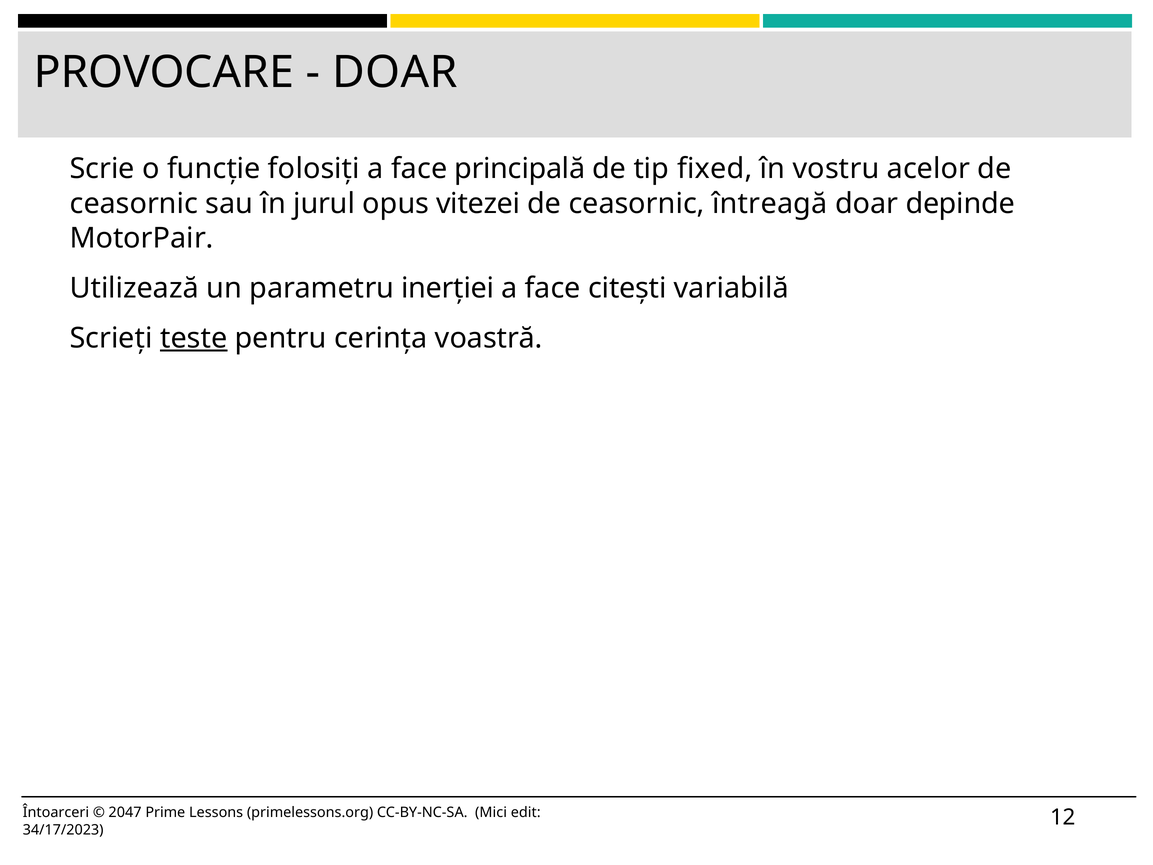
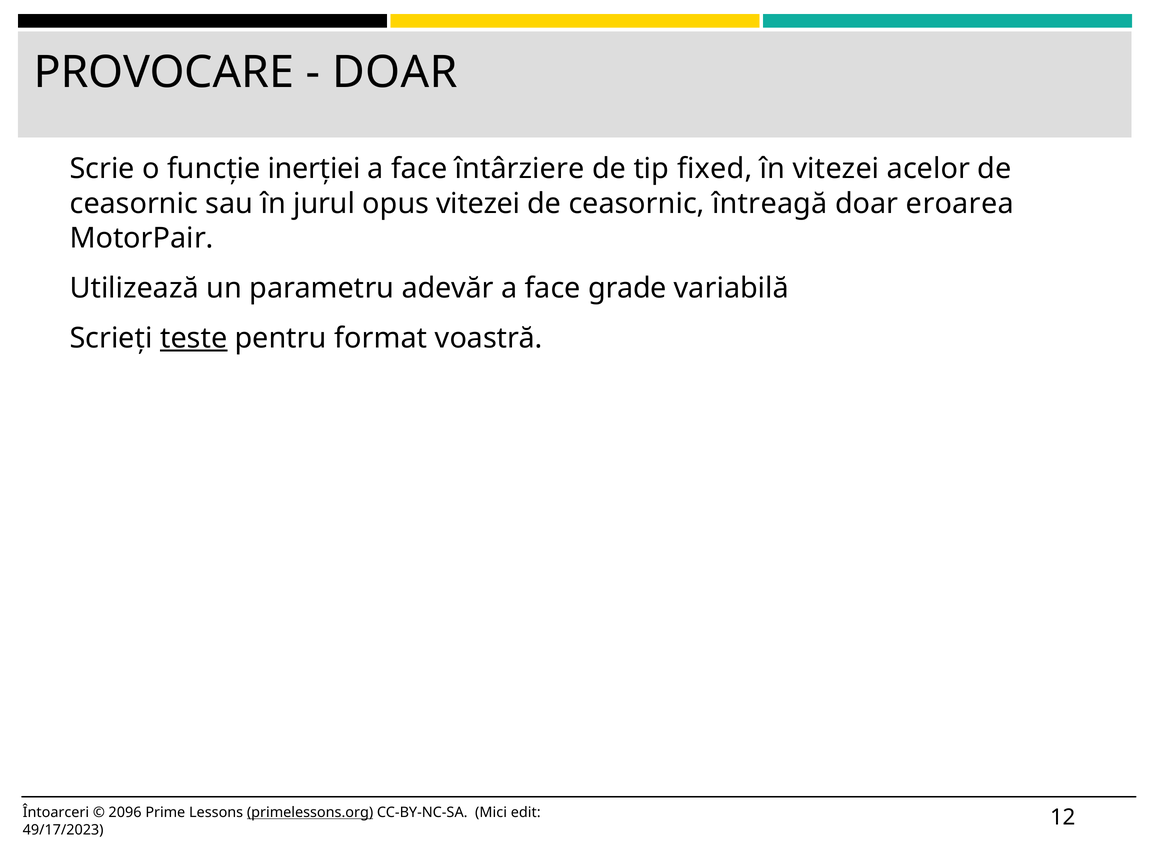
folosiți: folosiți -> inerției
principală: principală -> întârziere
în vostru: vostru -> vitezei
depinde: depinde -> eroarea
inerției: inerției -> adevăr
citești: citești -> grade
cerința: cerința -> format
2047: 2047 -> 2096
primelessons.org underline: none -> present
34/17/2023: 34/17/2023 -> 49/17/2023
